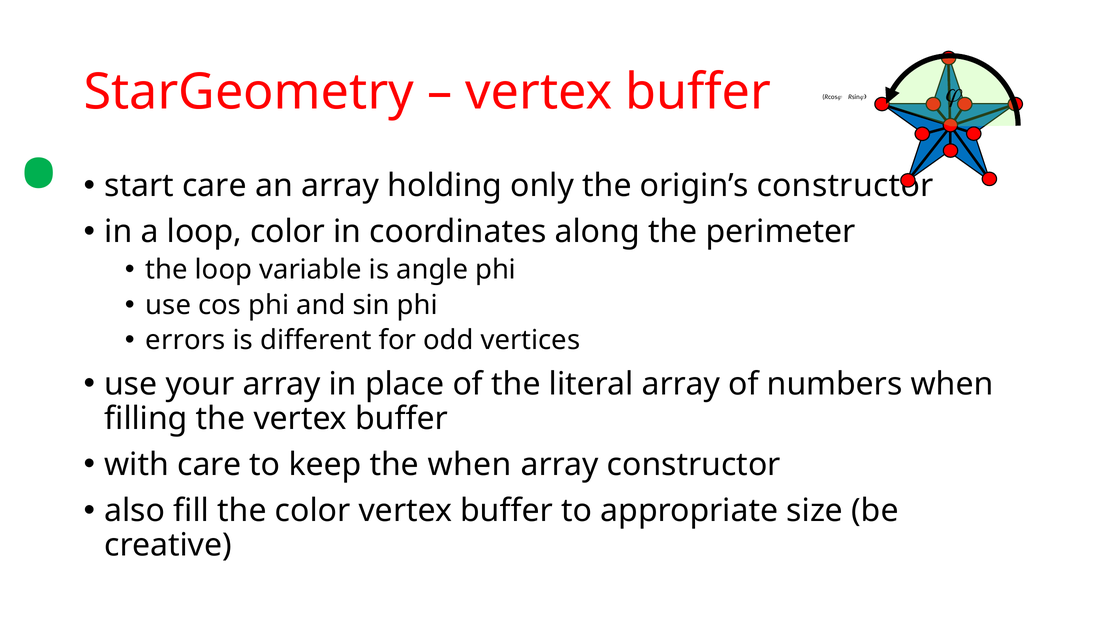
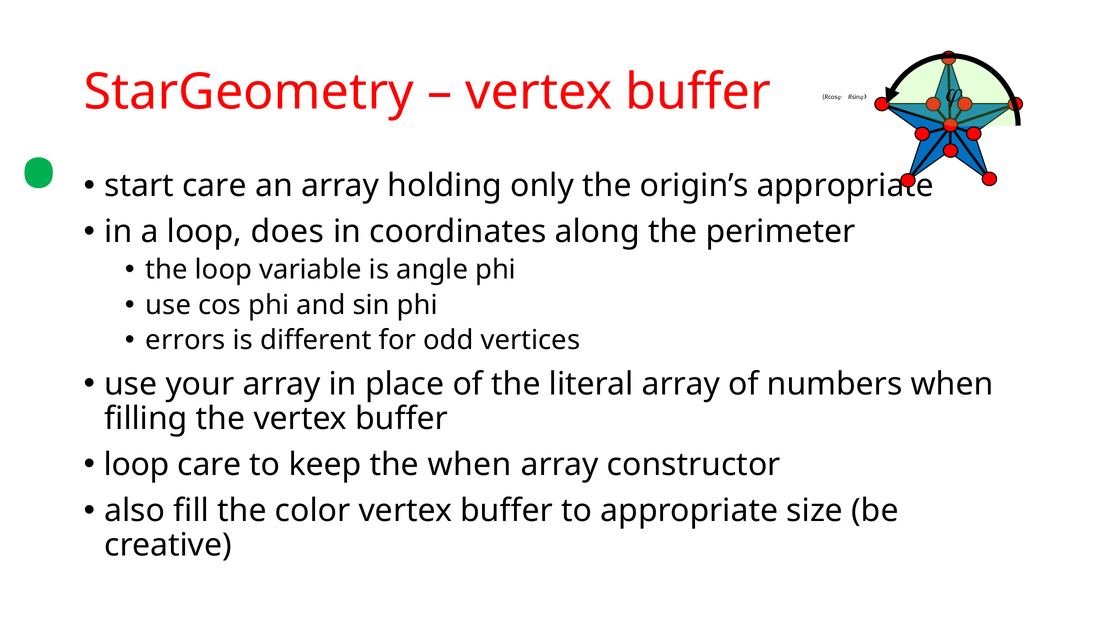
origin’s constructor: constructor -> appropriate
loop color: color -> does
with at (137, 464): with -> loop
